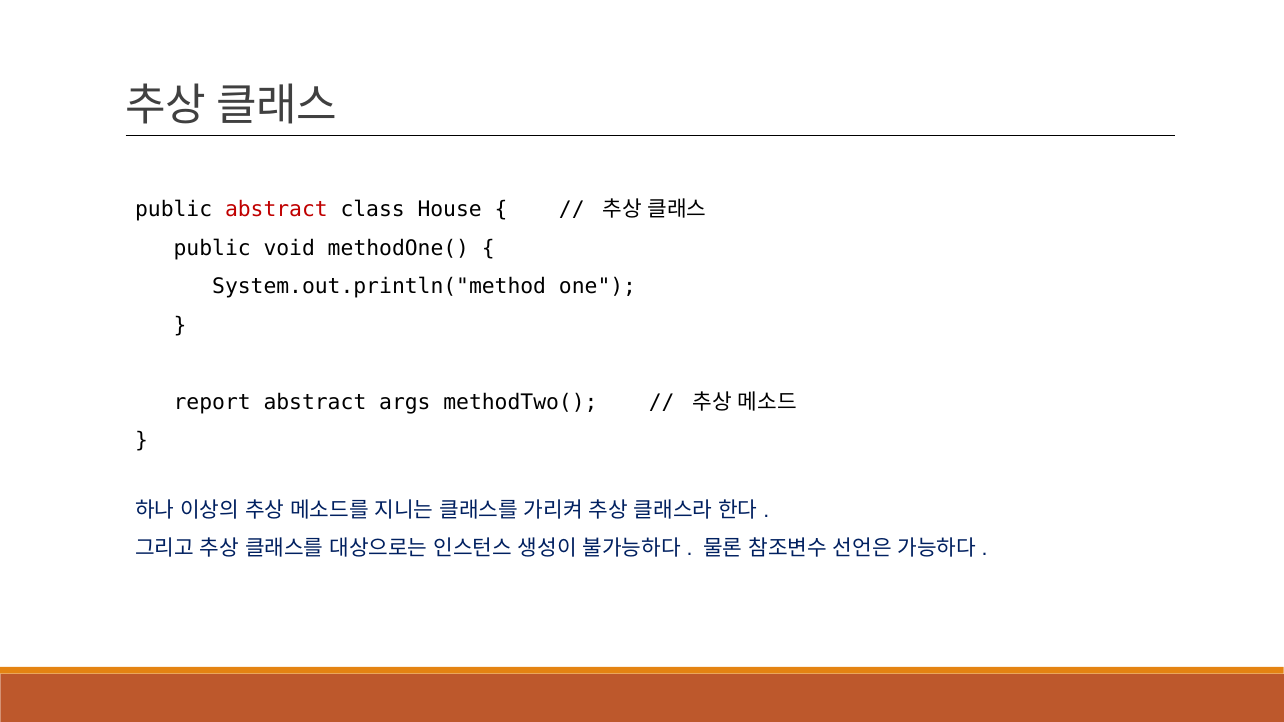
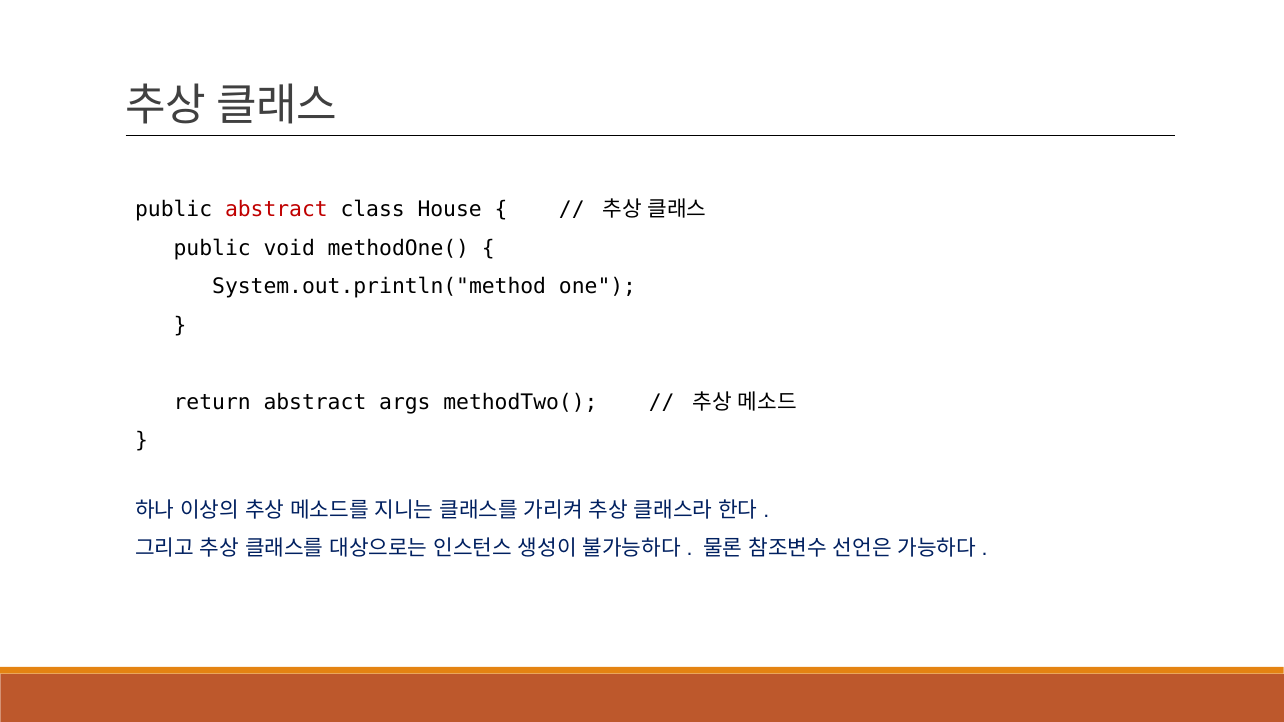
report: report -> return
